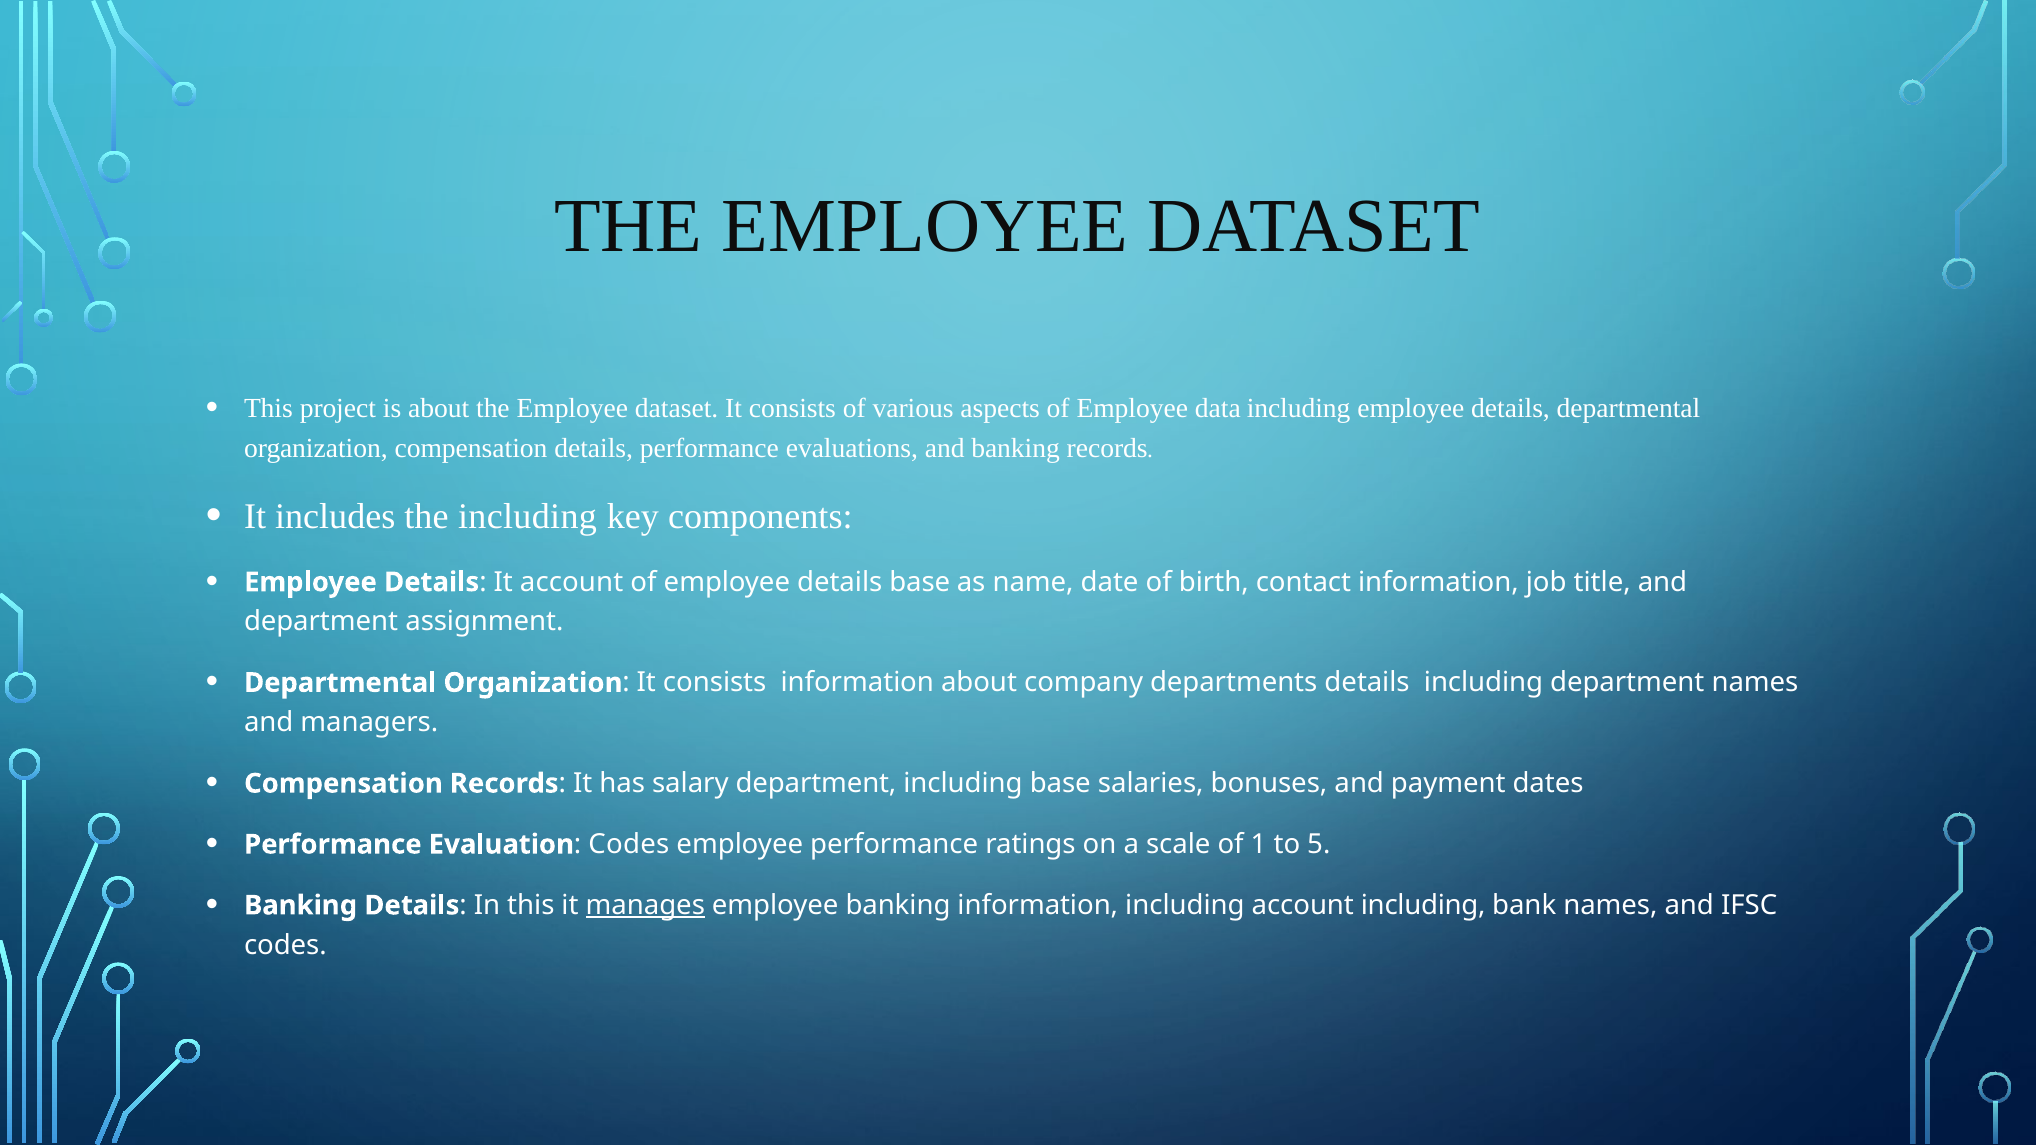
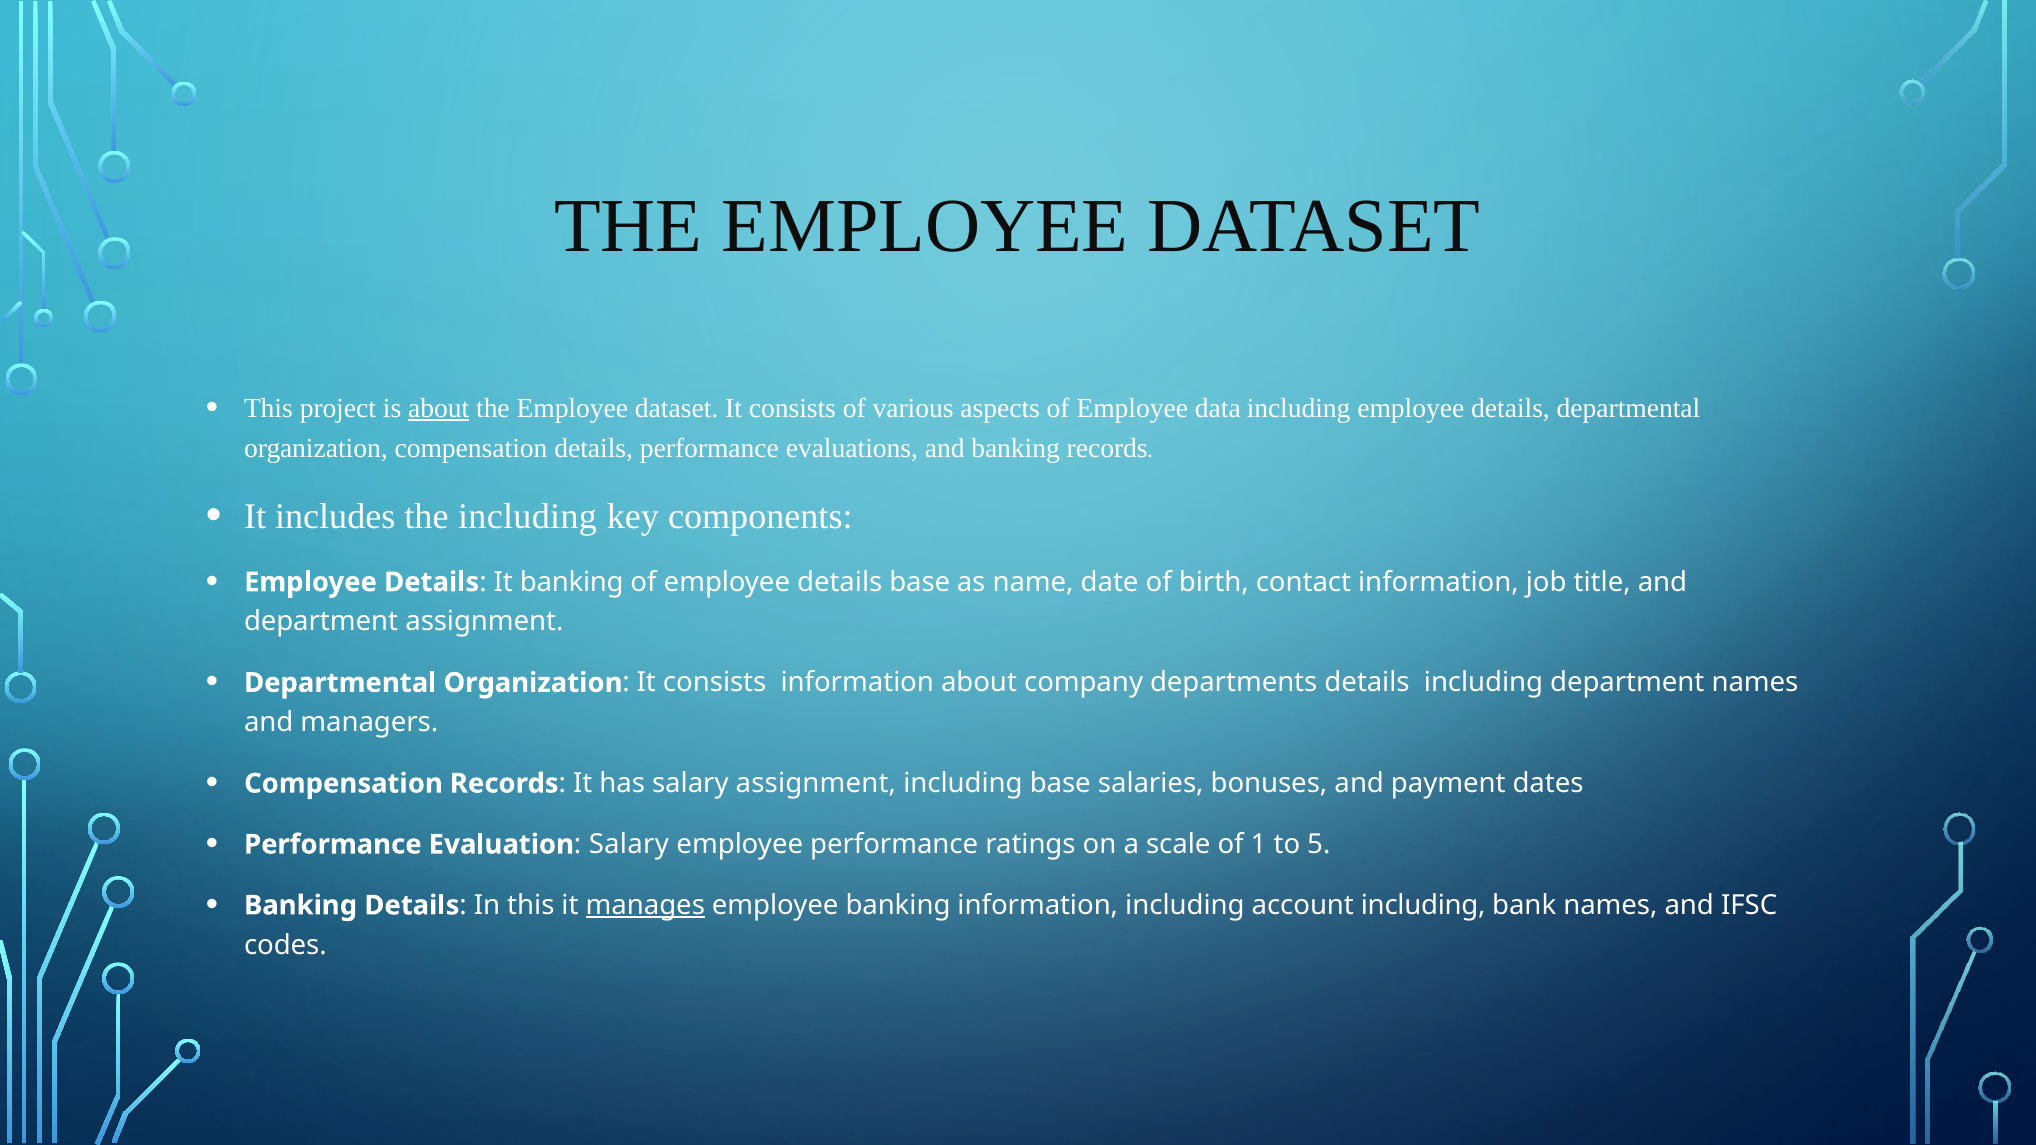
about at (439, 408) underline: none -> present
It account: account -> banking
salary department: department -> assignment
Evaluation Codes: Codes -> Salary
